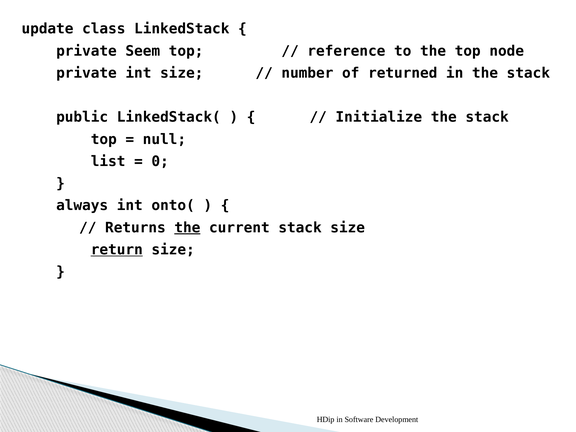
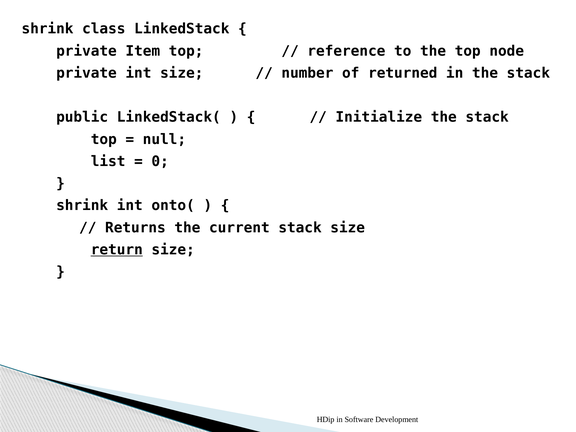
update at (47, 29): update -> shrink
Seem: Seem -> Item
always at (82, 206): always -> shrink
the at (187, 228) underline: present -> none
